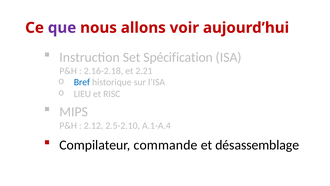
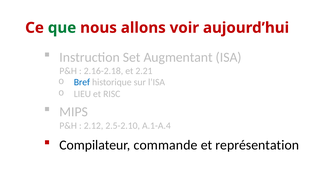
que colour: purple -> green
Spécification: Spécification -> Augmentant
désassemblage: désassemblage -> représentation
